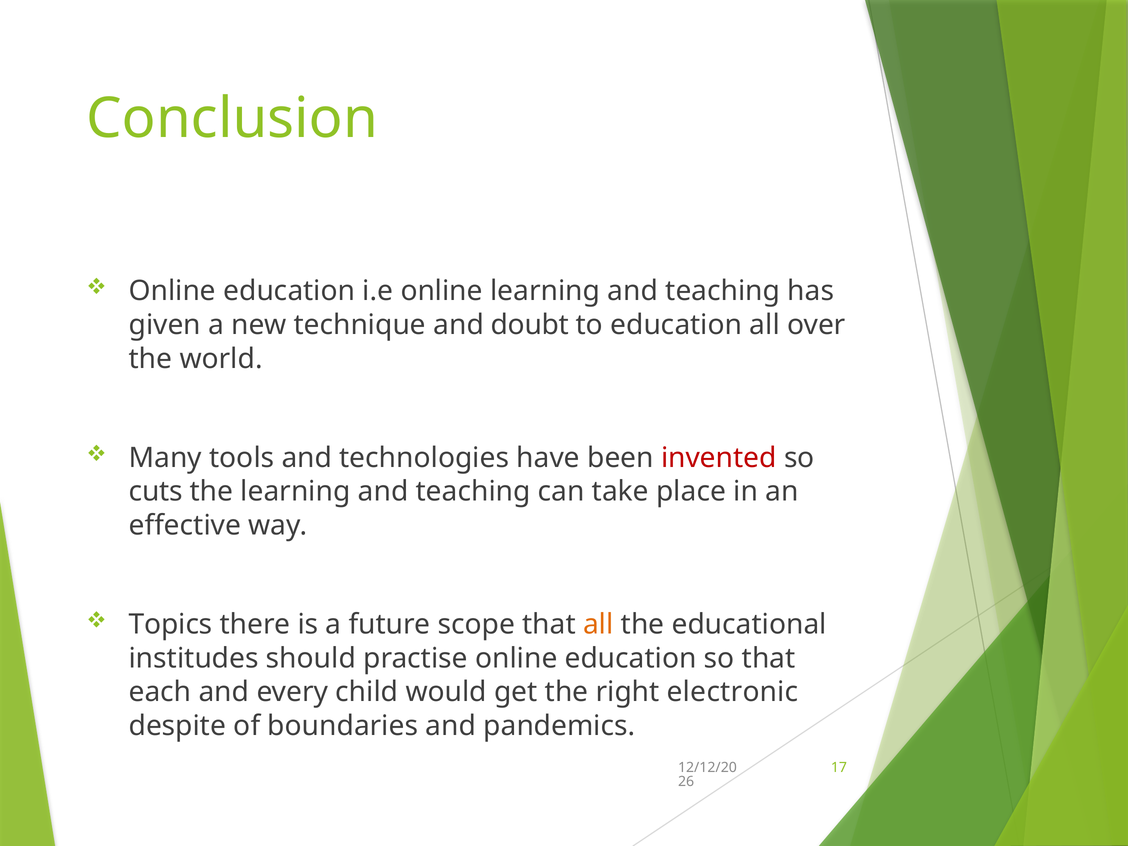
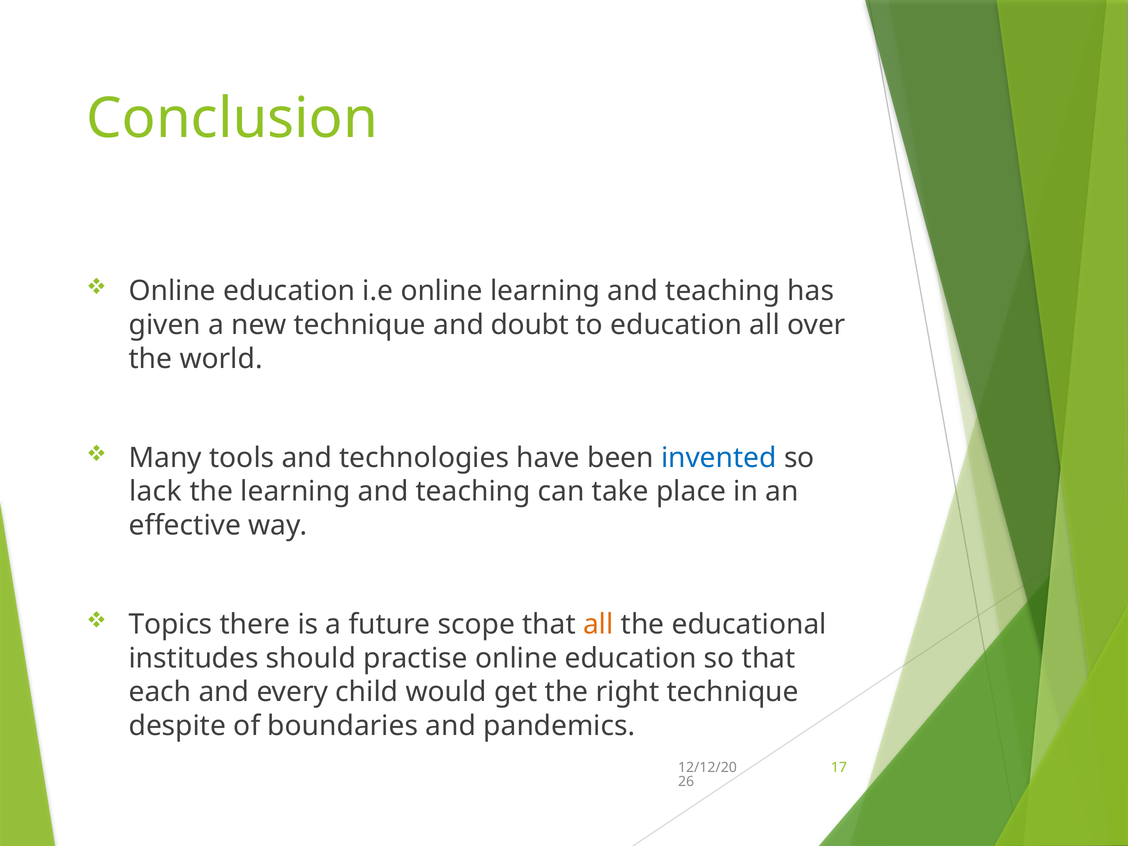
invented colour: red -> blue
cuts: cuts -> lack
right electronic: electronic -> technique
